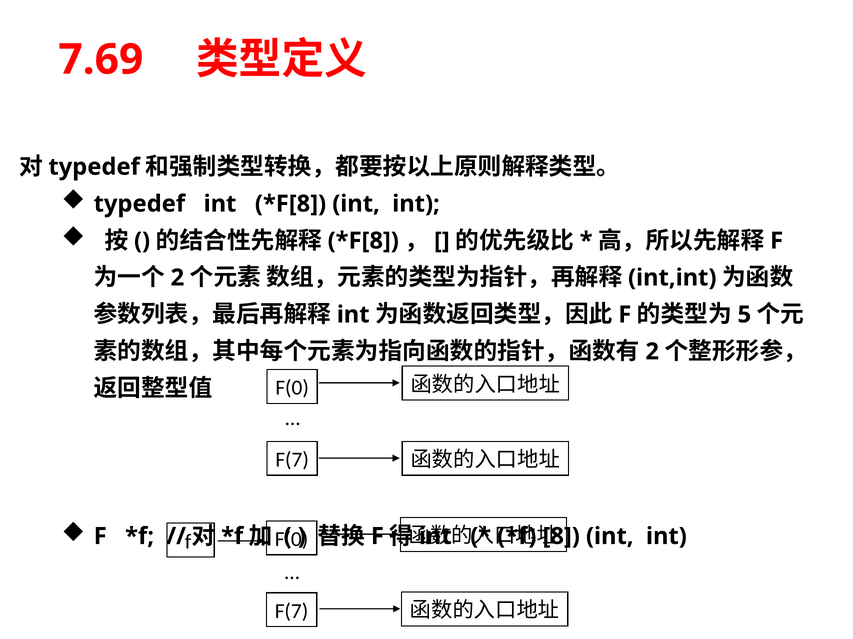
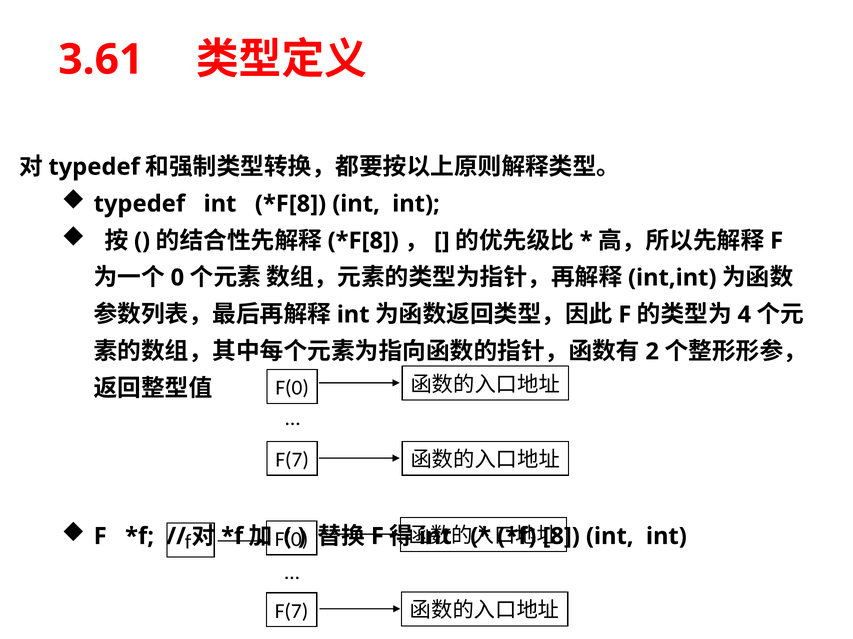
7.69: 7.69 -> 3.61
2 at (177, 278): 2 -> 0
5: 5 -> 4
